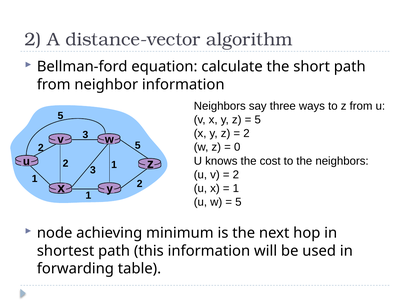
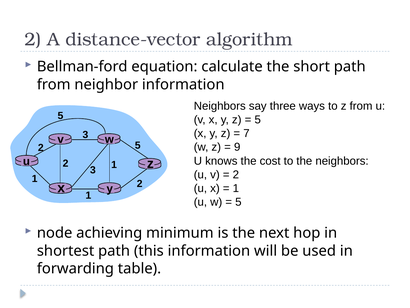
2 at (246, 133): 2 -> 7
0: 0 -> 9
